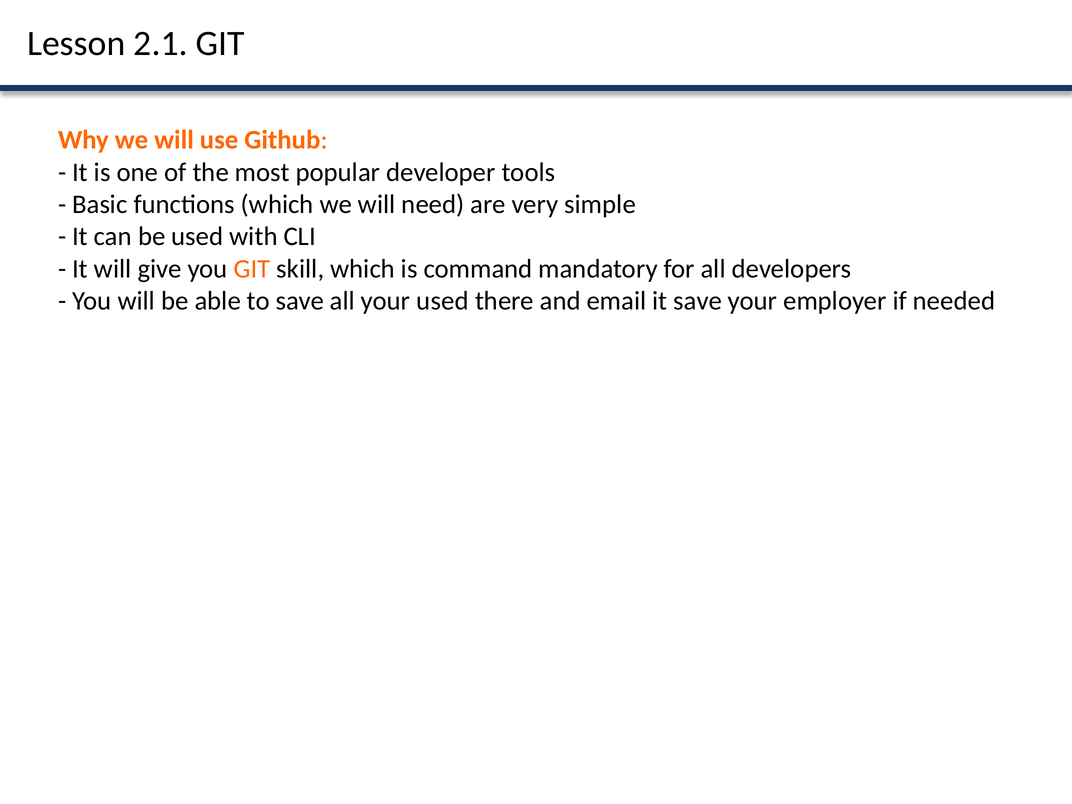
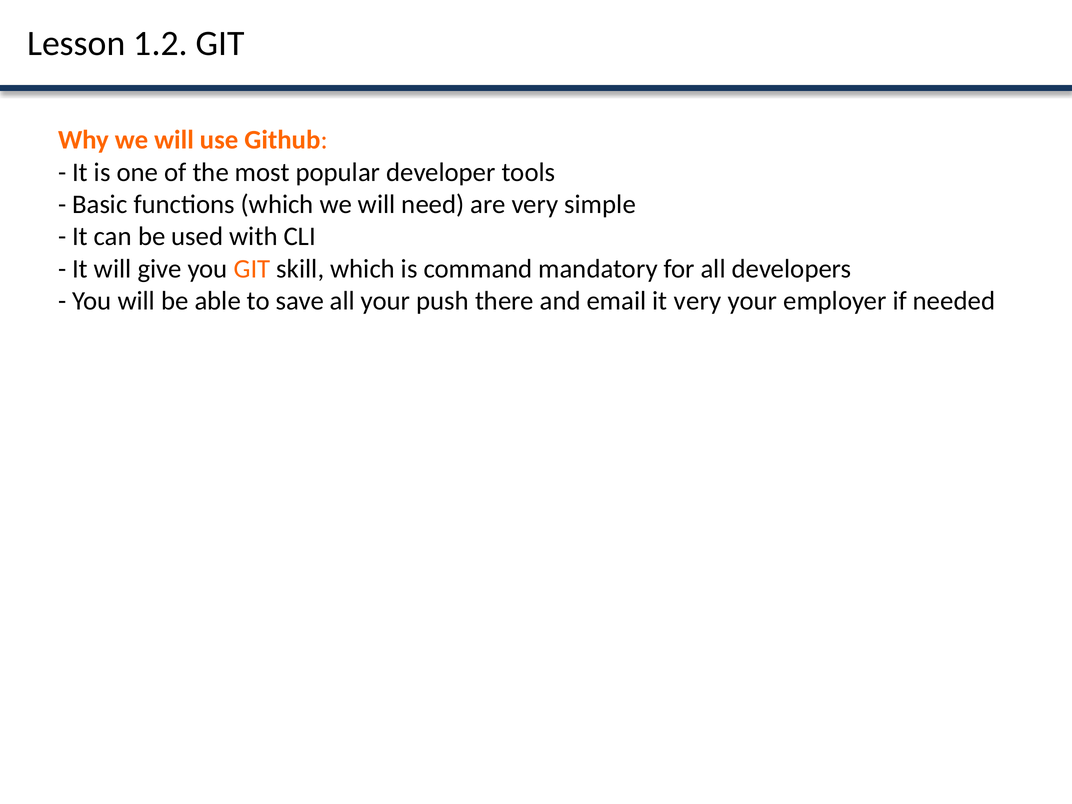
2.1: 2.1 -> 1.2
your used: used -> push
it save: save -> very
